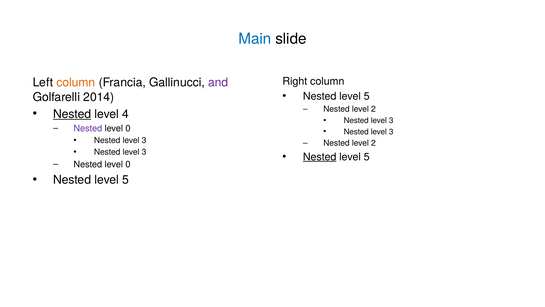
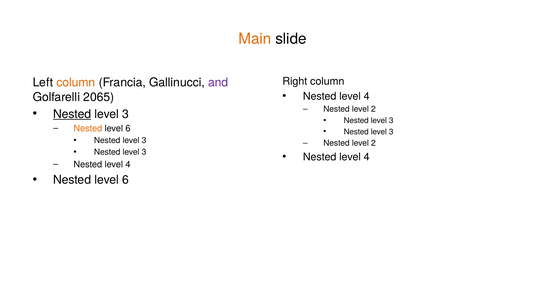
Main colour: blue -> orange
5 at (367, 96): 5 -> 4
2014: 2014 -> 2065
4 at (126, 114): 4 -> 3
Nested at (88, 128) colour: purple -> orange
0 at (128, 128): 0 -> 6
Nested at (320, 157) underline: present -> none
5 at (367, 157): 5 -> 4
0 at (128, 164): 0 -> 4
5 at (126, 180): 5 -> 6
